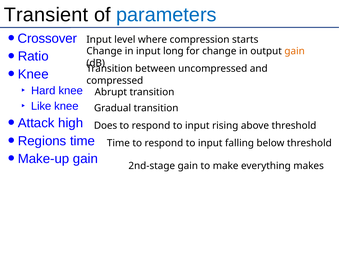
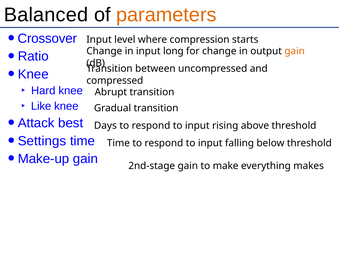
Transient: Transient -> Balanced
parameters colour: blue -> orange
high: high -> best
Does: Does -> Days
Regions: Regions -> Settings
